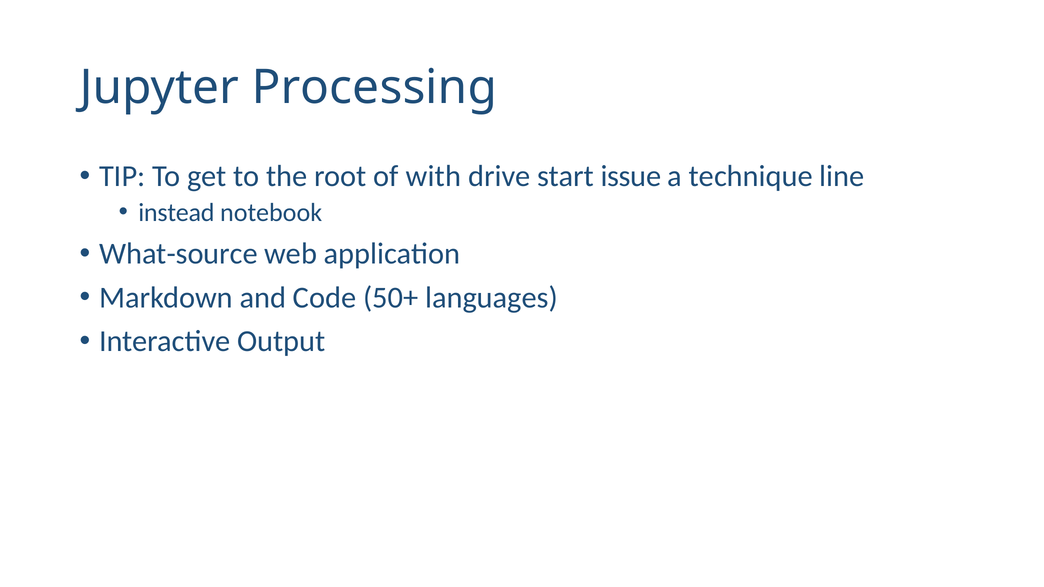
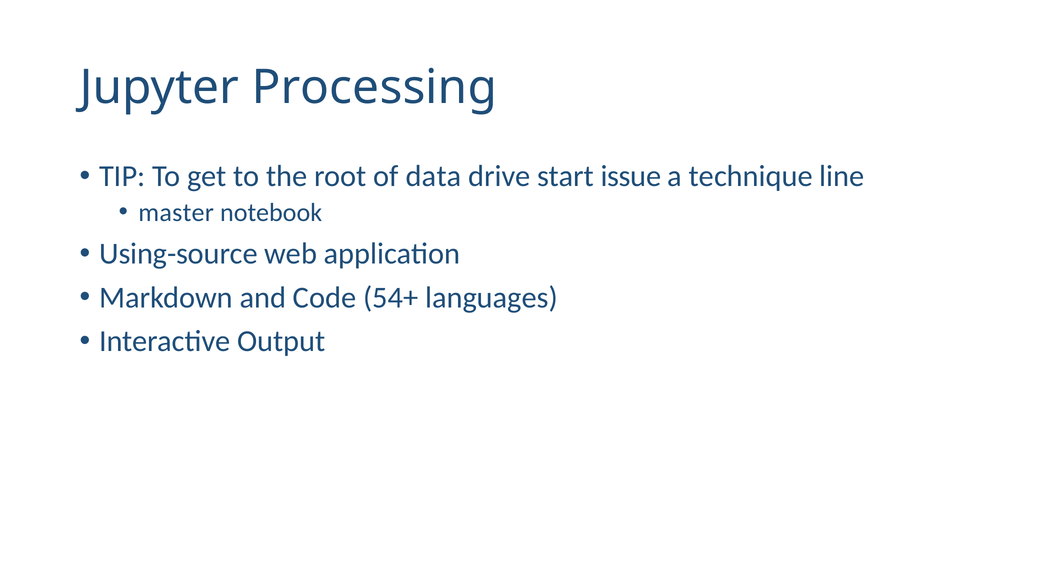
with: with -> data
instead: instead -> master
What-source: What-source -> Using-source
50+: 50+ -> 54+
